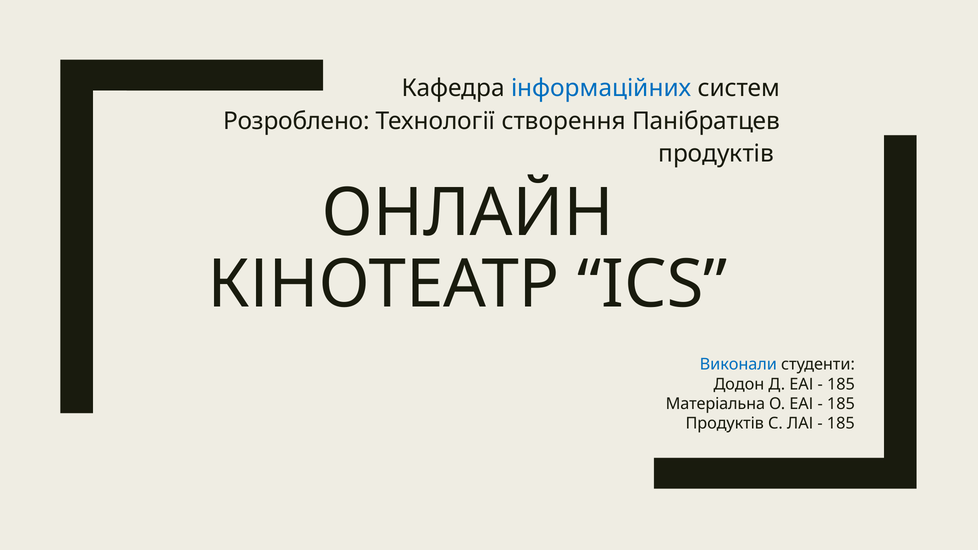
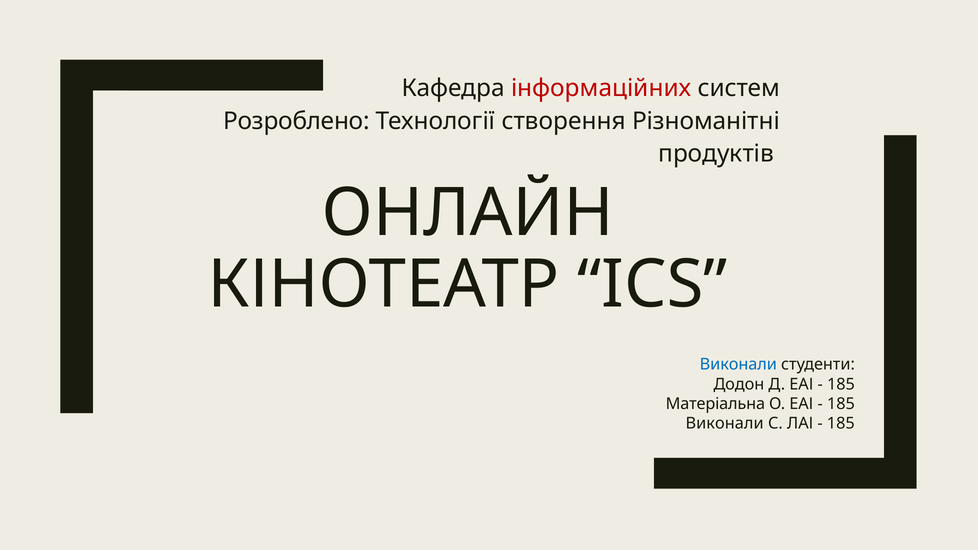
інформаційних colour: blue -> red
Панібратцев: Панібратцев -> Різноманітні
Продуктів at (725, 424): Продуктів -> Виконали
